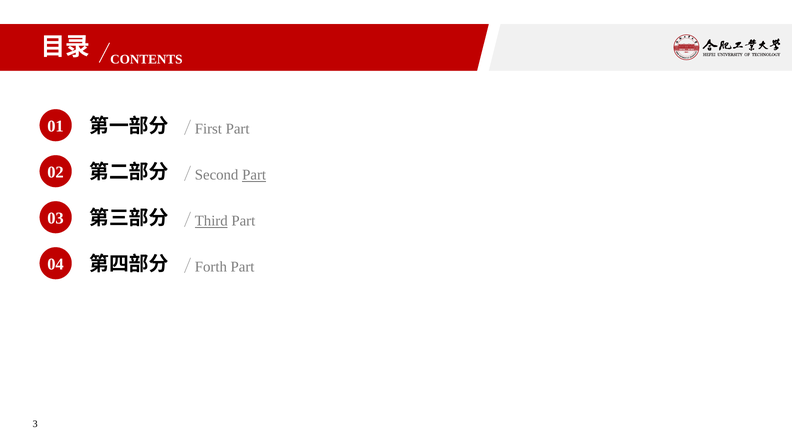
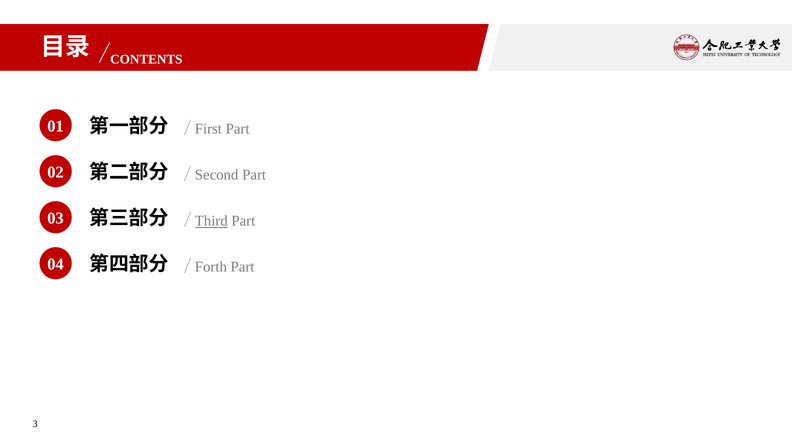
Part at (254, 175) underline: present -> none
